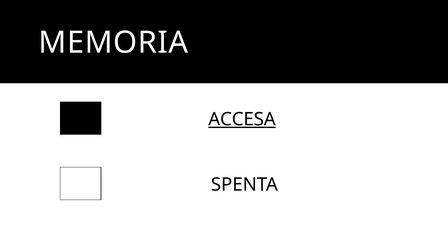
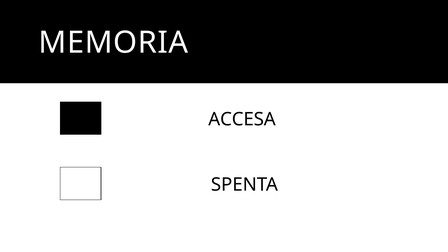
ACCESA underline: present -> none
